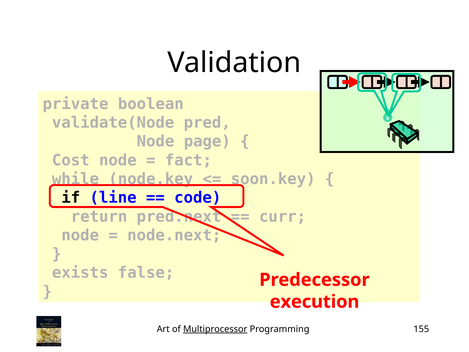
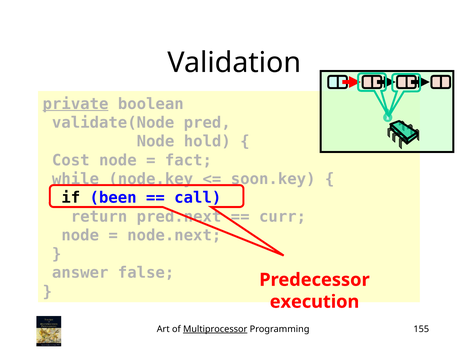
private underline: none -> present
page: page -> hold
line: line -> been
code: code -> call
exists: exists -> answer
